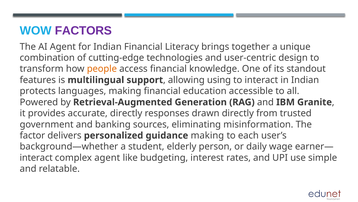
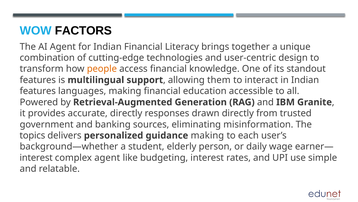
FACTORS colour: purple -> black
using: using -> them
protects at (38, 91): protects -> features
factor: factor -> topics
interact at (36, 157): interact -> interest
